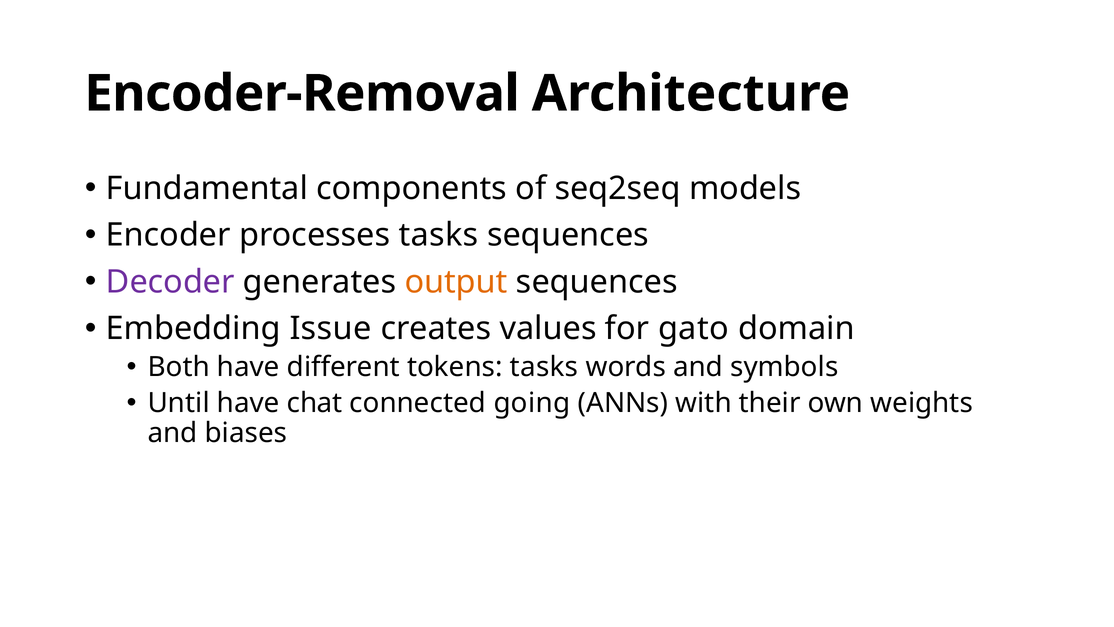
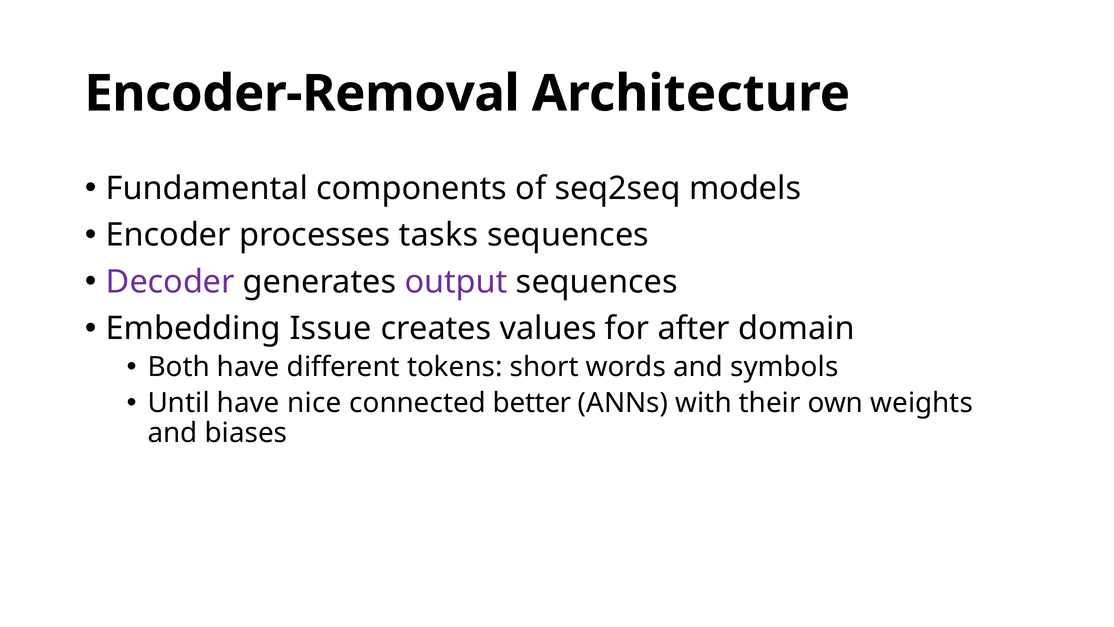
output colour: orange -> purple
gato: gato -> after
tokens tasks: tasks -> short
chat: chat -> nice
going: going -> better
